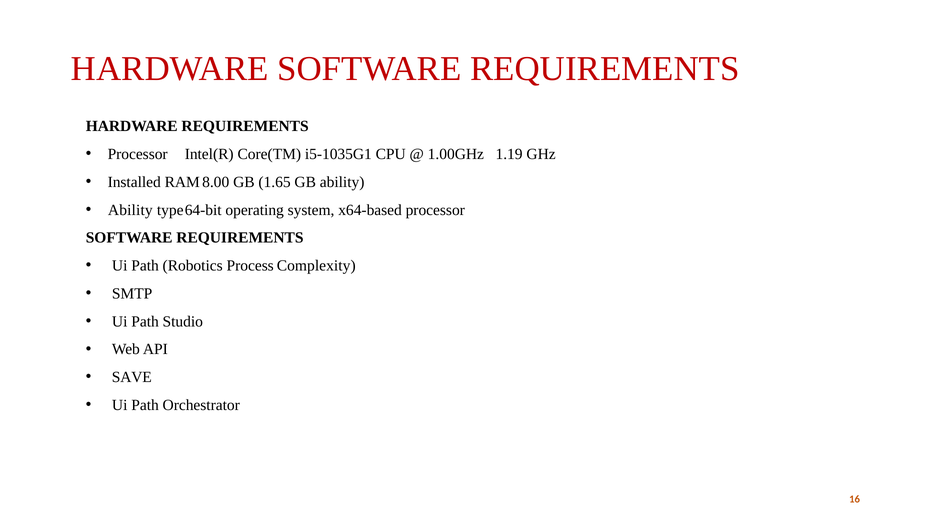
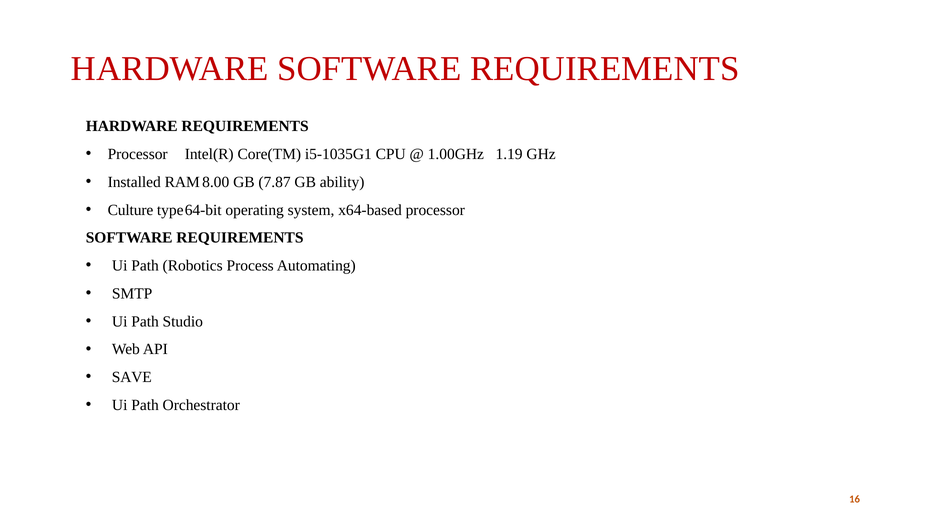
1.65: 1.65 -> 7.87
Ability at (130, 210): Ability -> Culture
Complexity: Complexity -> Automating
